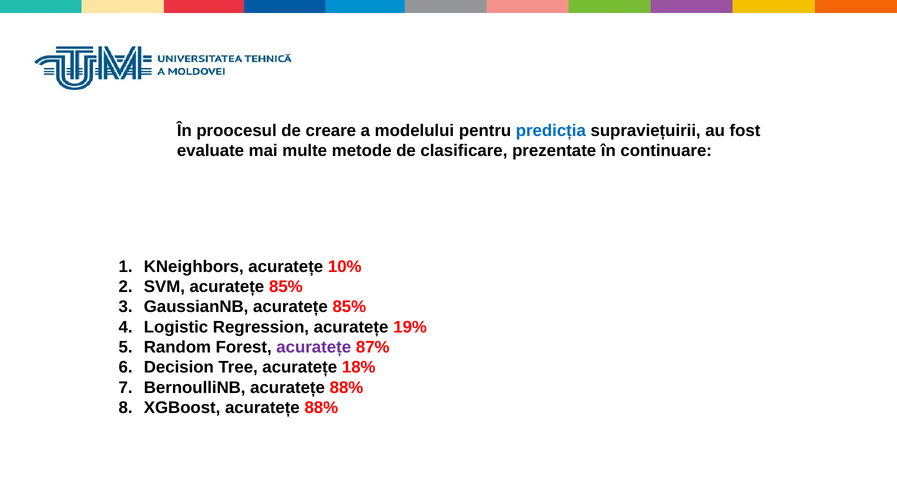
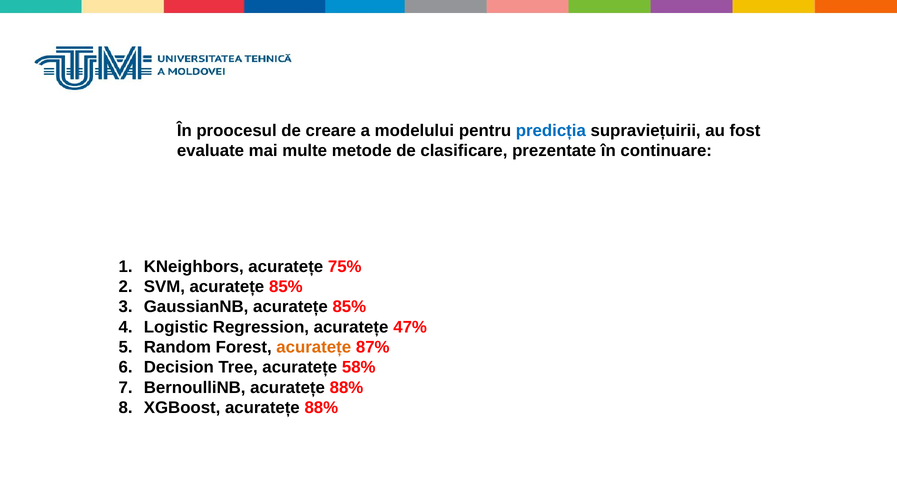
10%: 10% -> 75%
19%: 19% -> 47%
acuratețe at (314, 348) colour: purple -> orange
18%: 18% -> 58%
